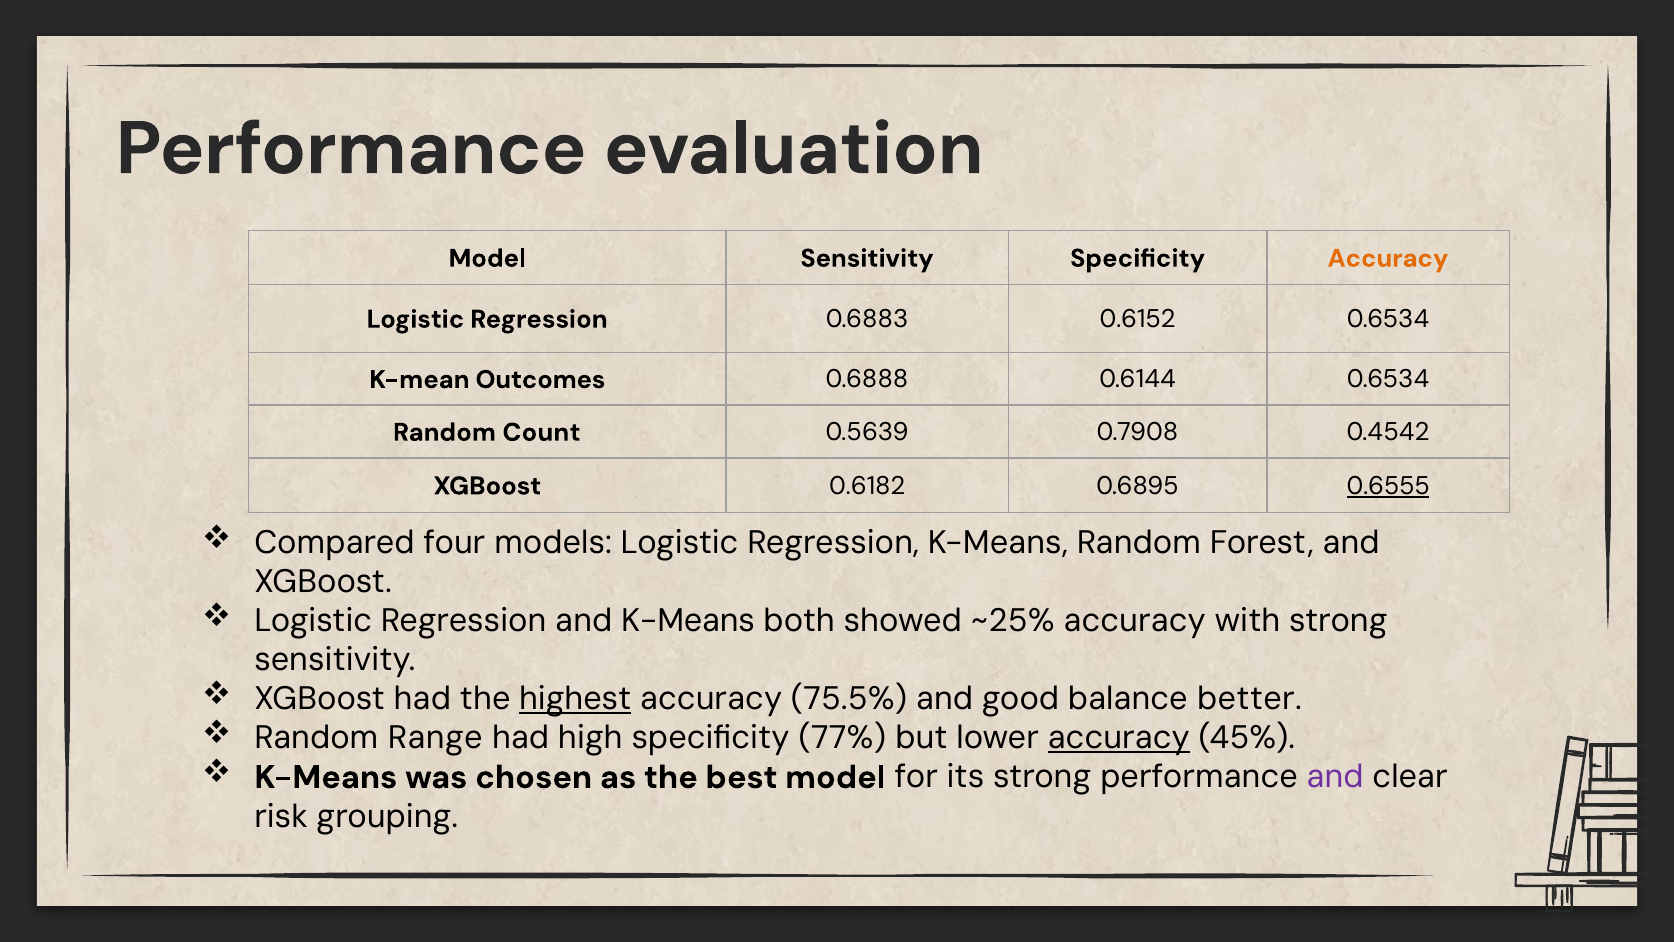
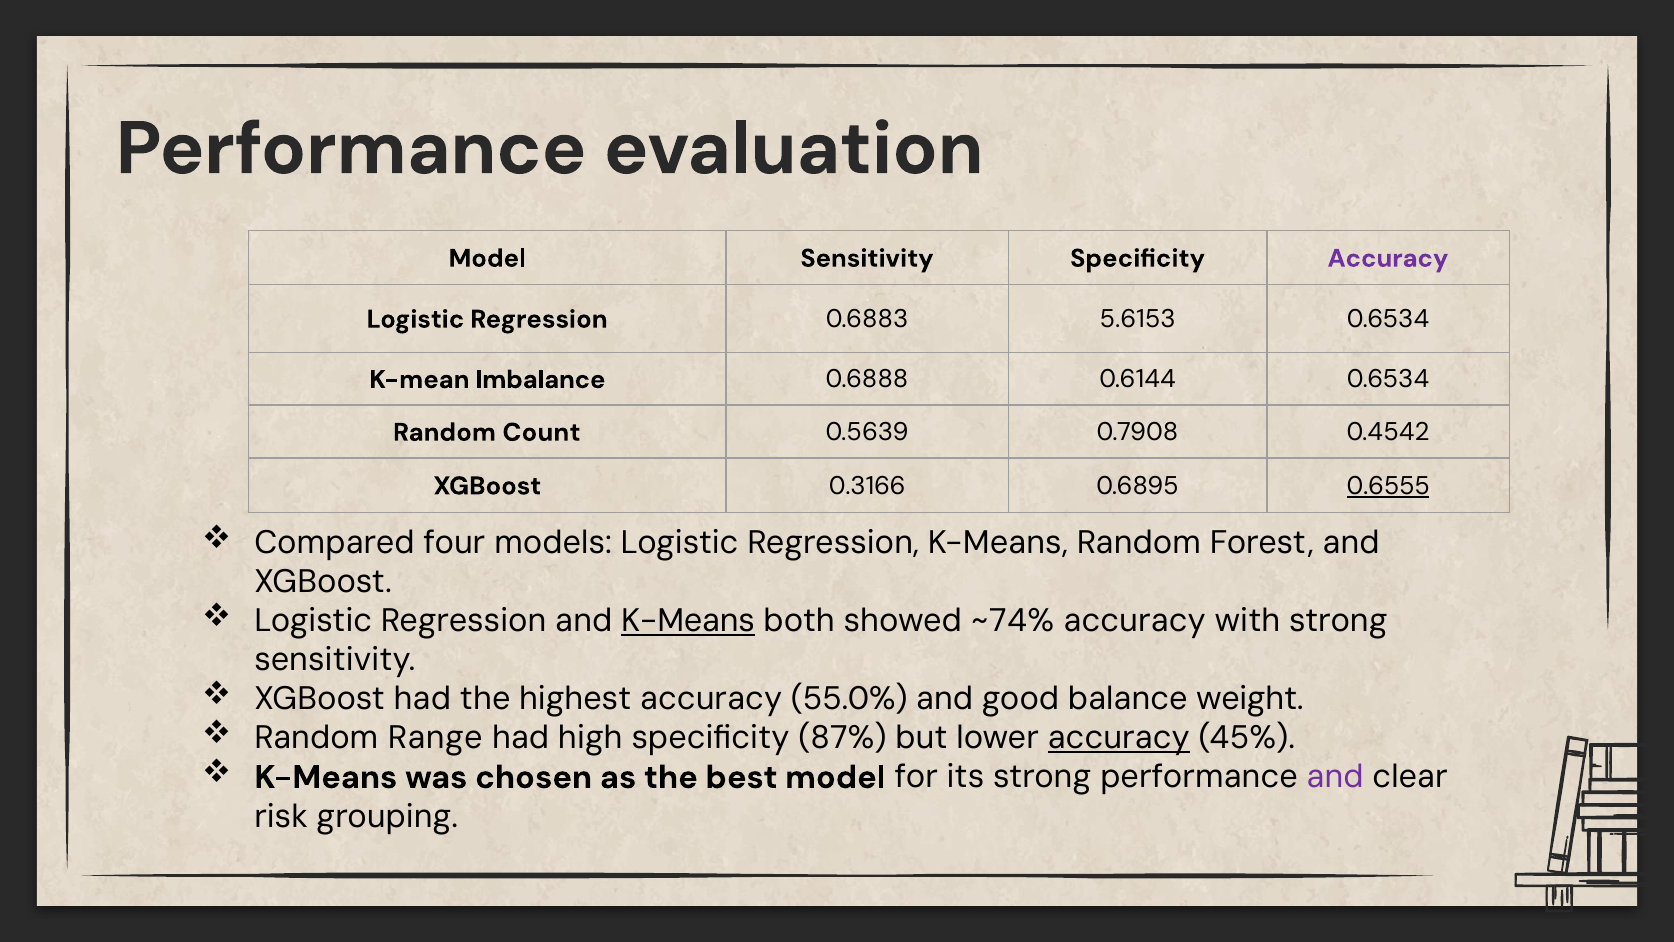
Accuracy at (1388, 258) colour: orange -> purple
0.6152: 0.6152 -> 5.6153
Outcomes: Outcomes -> Imbalance
0.6182: 0.6182 -> 0.3166
K-Means at (688, 621) underline: none -> present
~25%: ~25% -> ~74%
highest underline: present -> none
75.5%: 75.5% -> 55.0%
better: better -> weight
77%: 77% -> 87%
